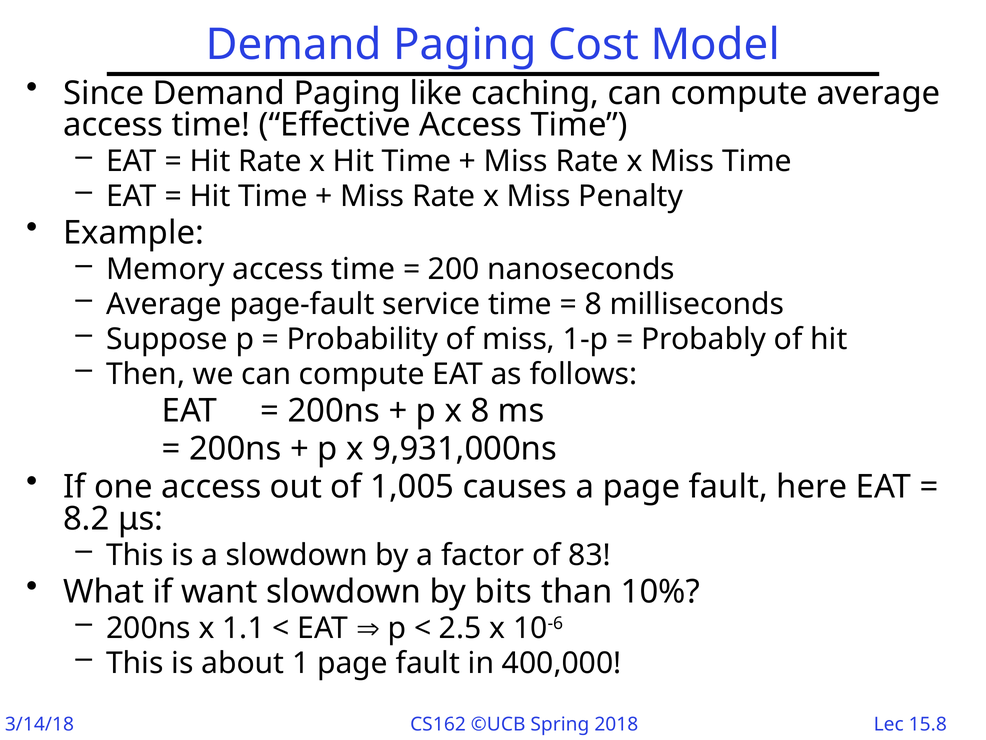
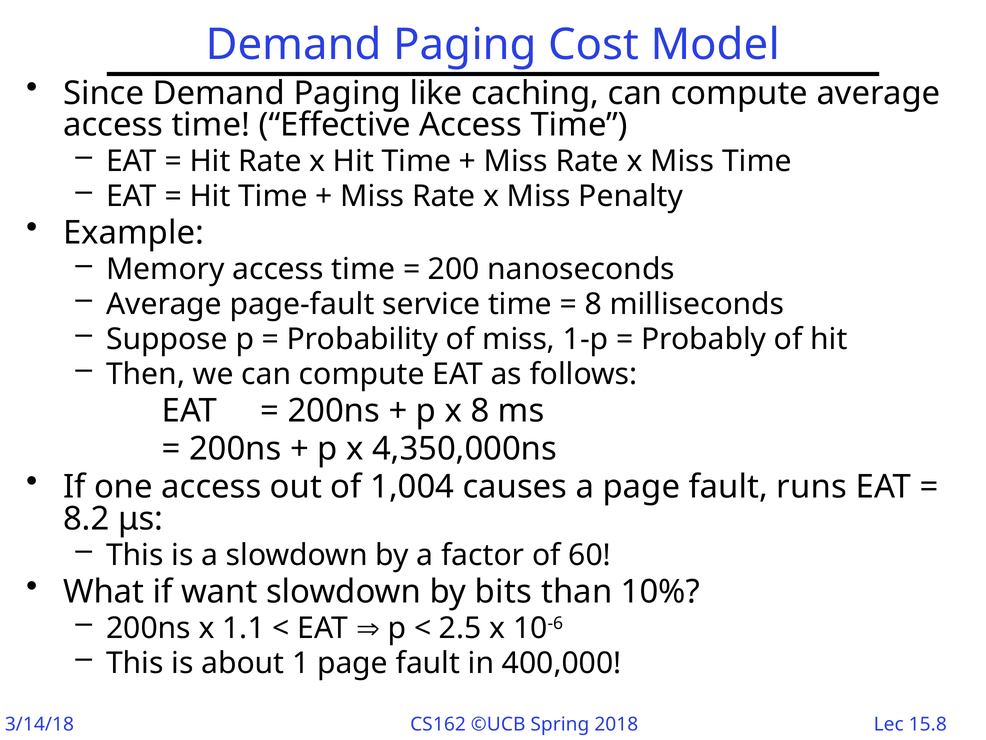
9,931,000ns: 9,931,000ns -> 4,350,000ns
1,005: 1,005 -> 1,004
here: here -> runs
83: 83 -> 60
